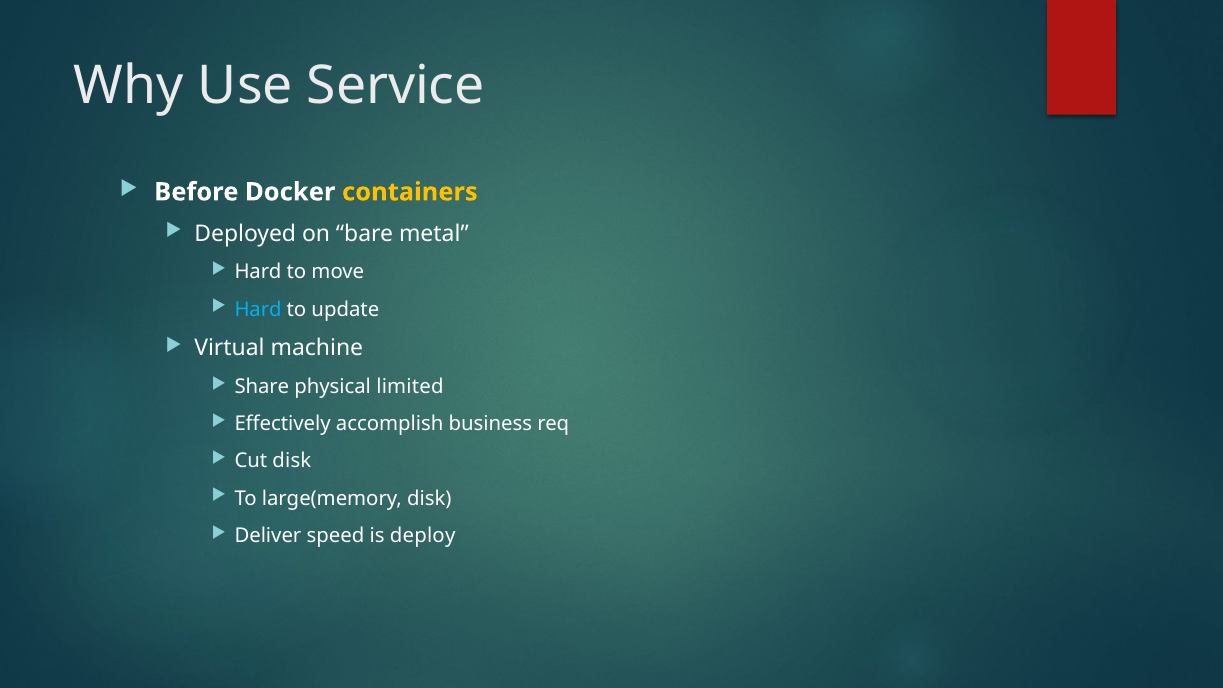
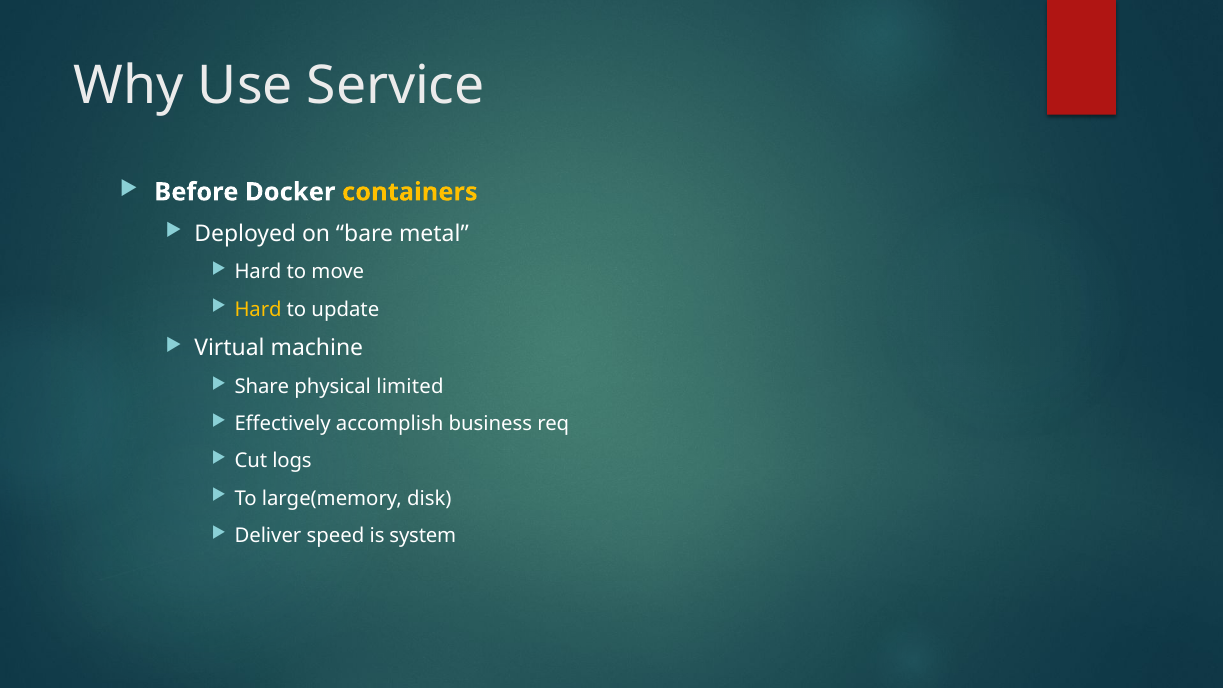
Hard at (258, 309) colour: light blue -> yellow
Cut disk: disk -> logs
deploy: deploy -> system
